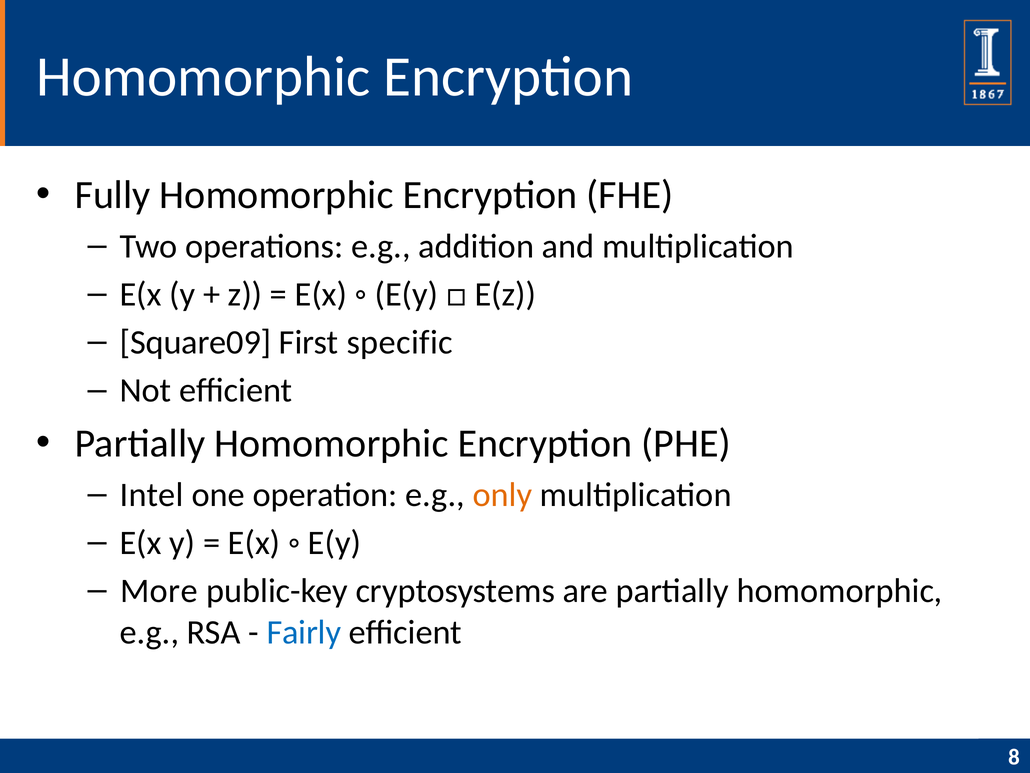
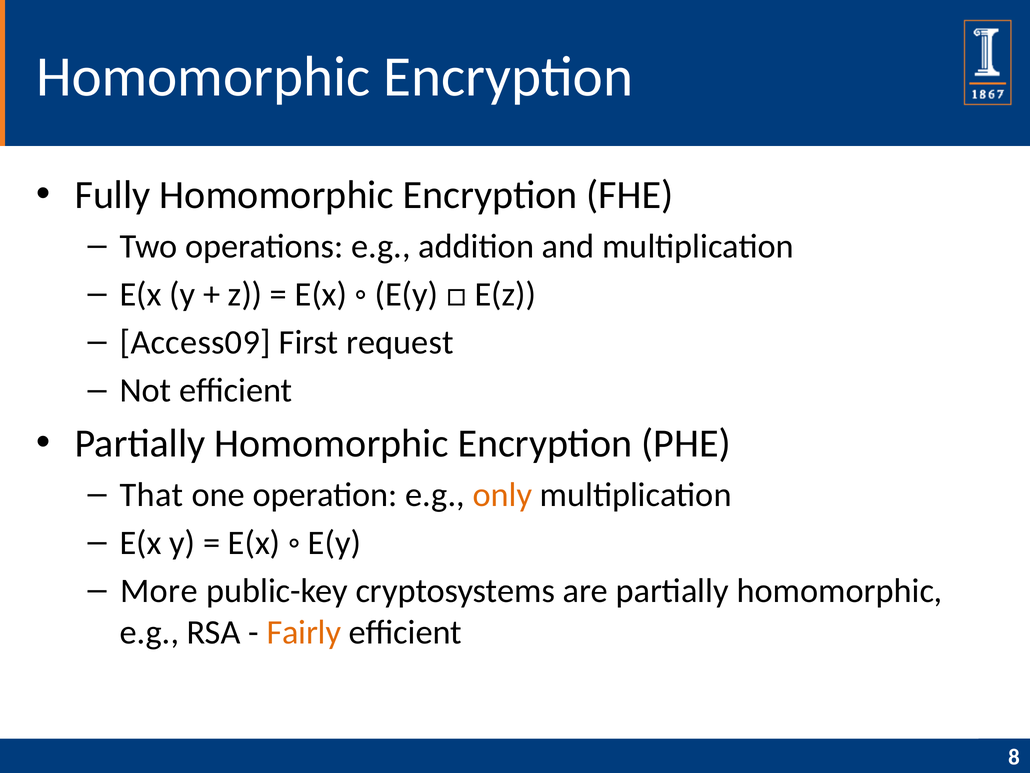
Square09: Square09 -> Access09
specific: specific -> request
Intel: Intel -> That
Fairly colour: blue -> orange
